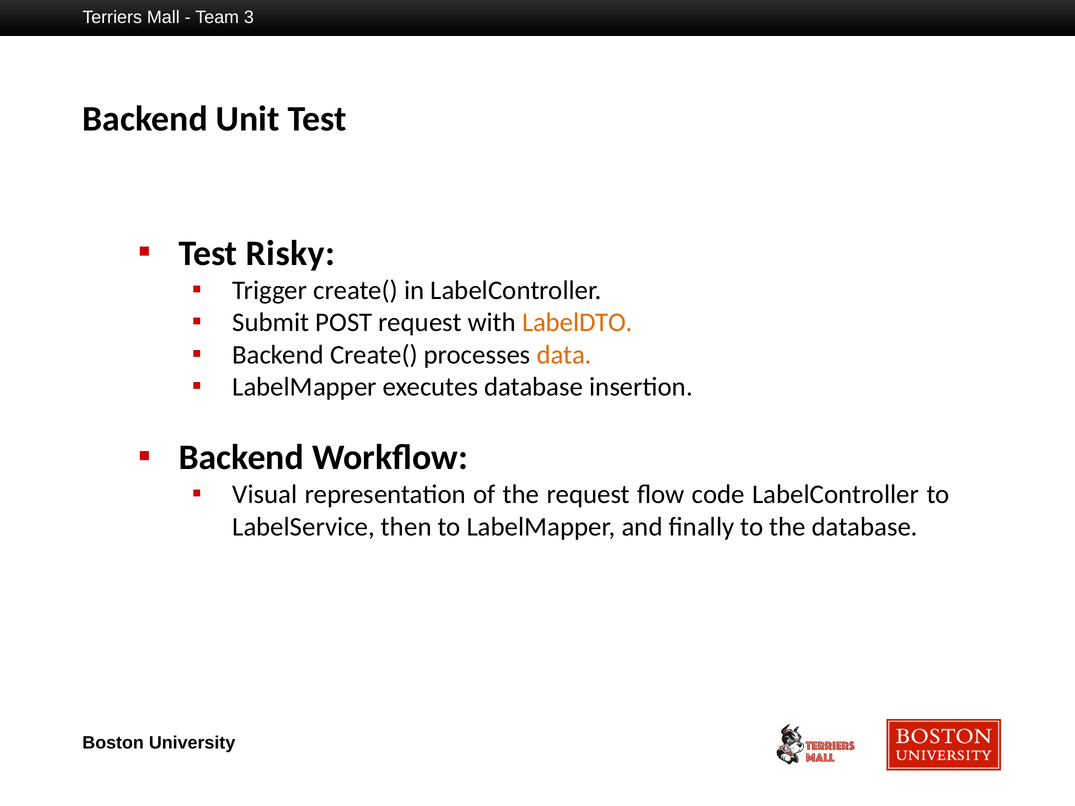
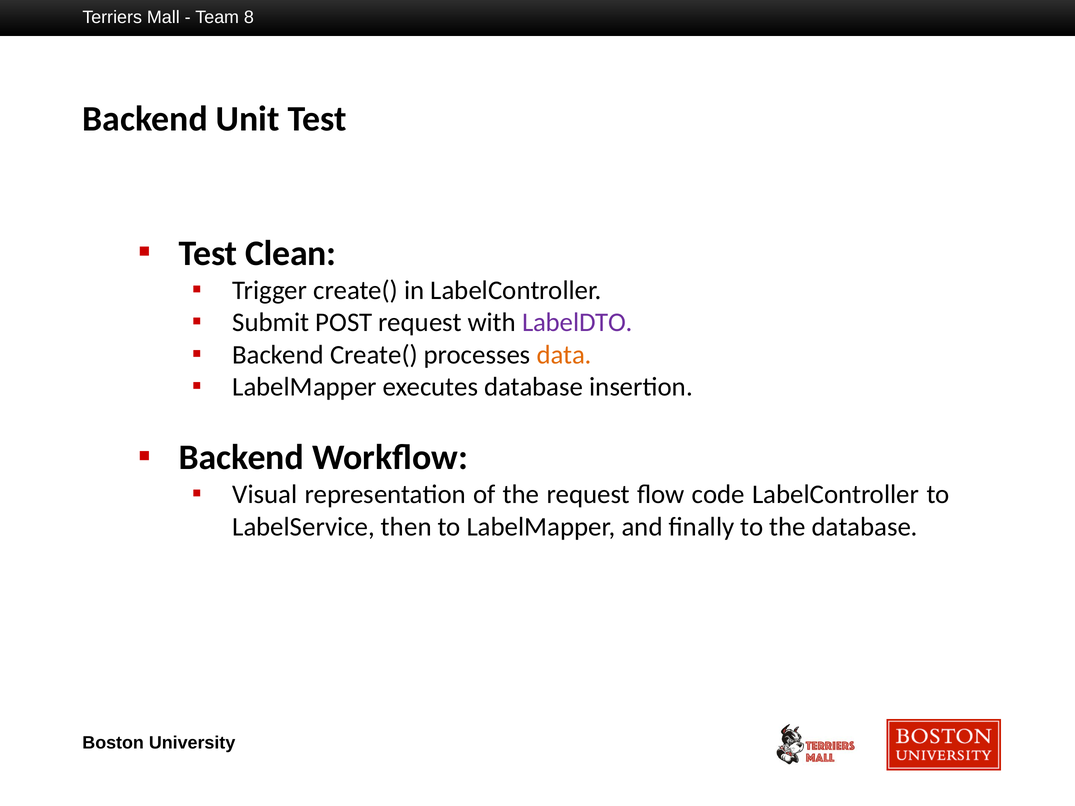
3: 3 -> 8
Risky: Risky -> Clean
LabelDTO colour: orange -> purple
